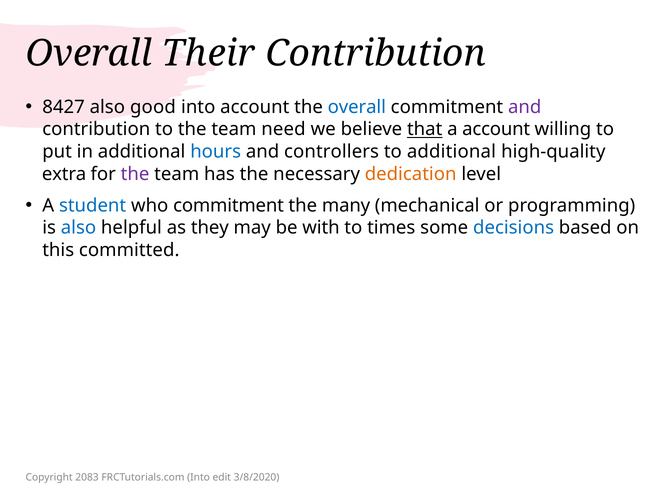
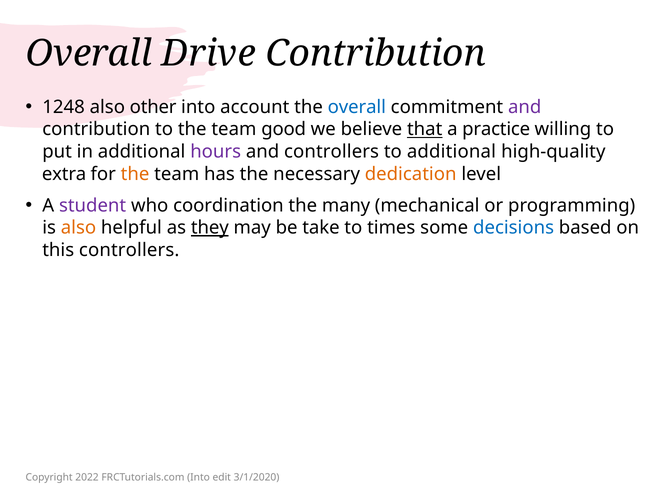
Their: Their -> Drive
8427: 8427 -> 1248
good: good -> other
need: need -> good
a account: account -> practice
hours colour: blue -> purple
the at (135, 174) colour: purple -> orange
student colour: blue -> purple
who commitment: commitment -> coordination
also at (78, 228) colour: blue -> orange
they underline: none -> present
with: with -> take
this committed: committed -> controllers
2083: 2083 -> 2022
3/8/2020: 3/8/2020 -> 3/1/2020
